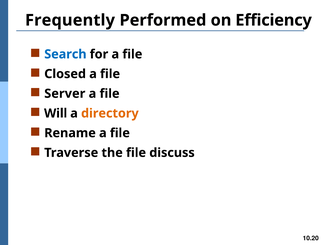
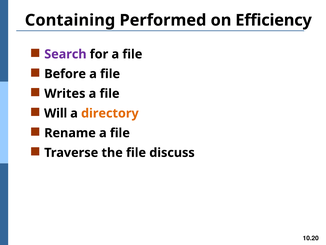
Frequently: Frequently -> Containing
Search colour: blue -> purple
Closed: Closed -> Before
Server: Server -> Writes
